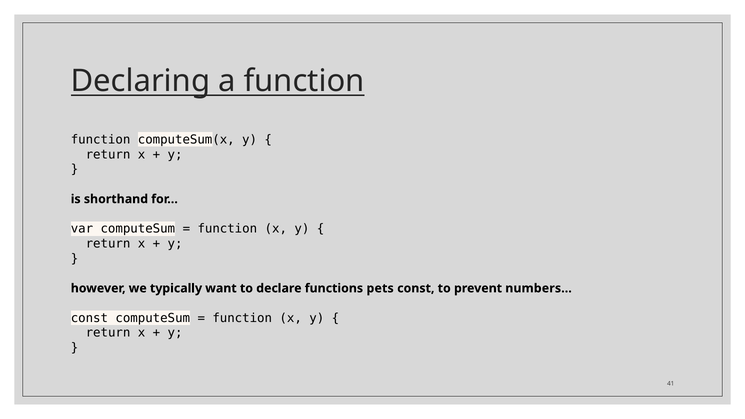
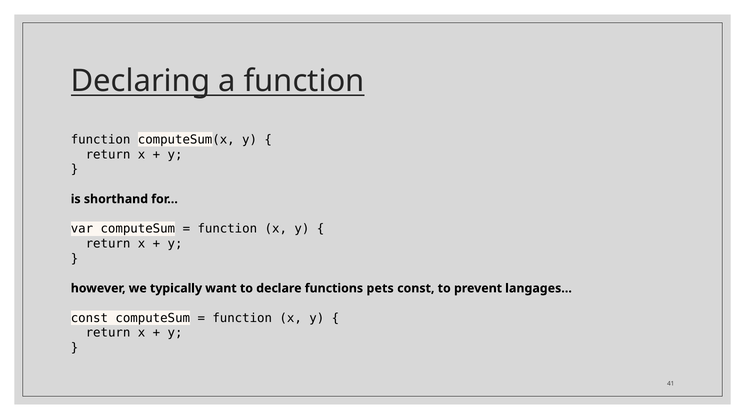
numbers…: numbers… -> langages…
